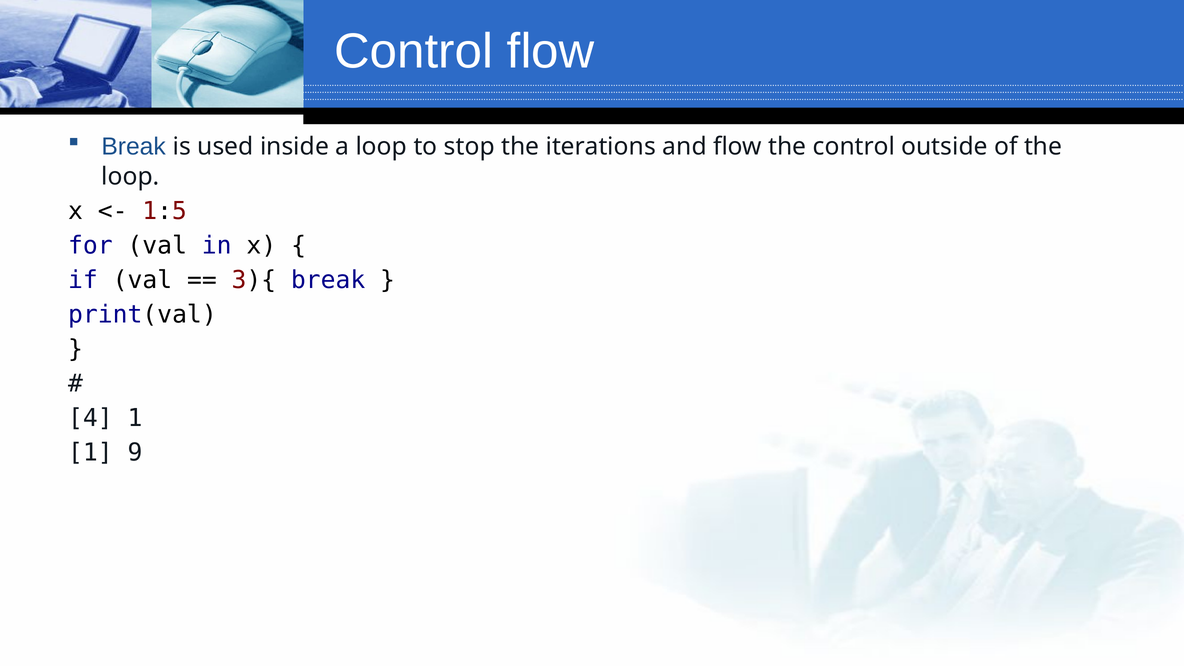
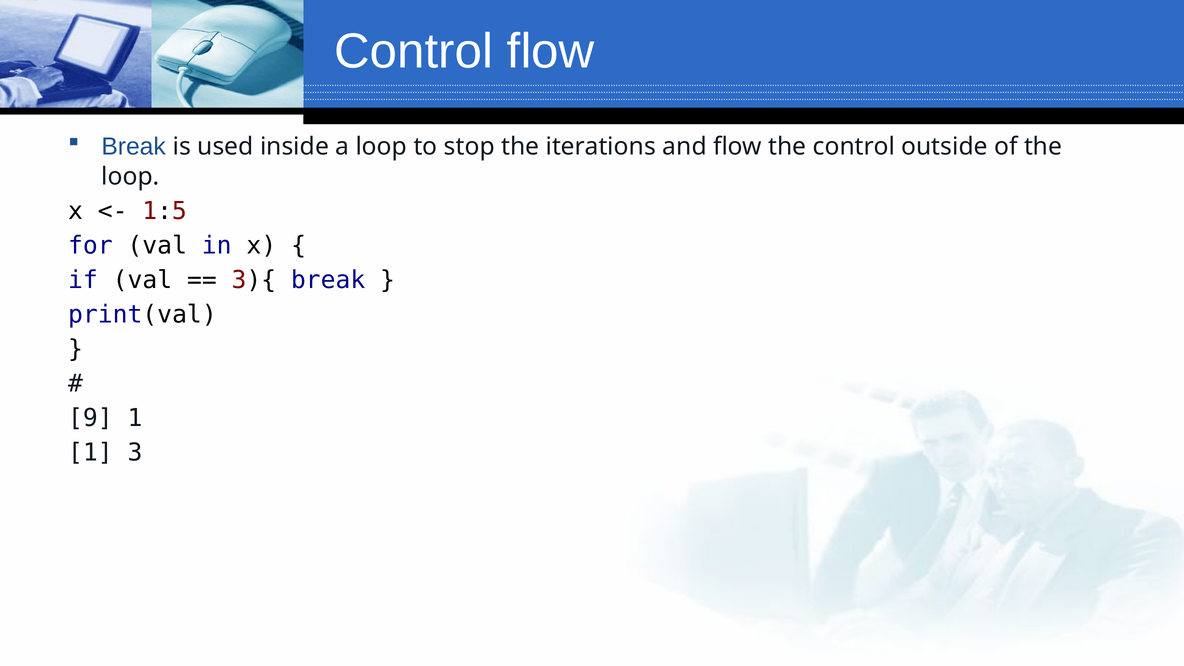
4: 4 -> 9
9: 9 -> 3
